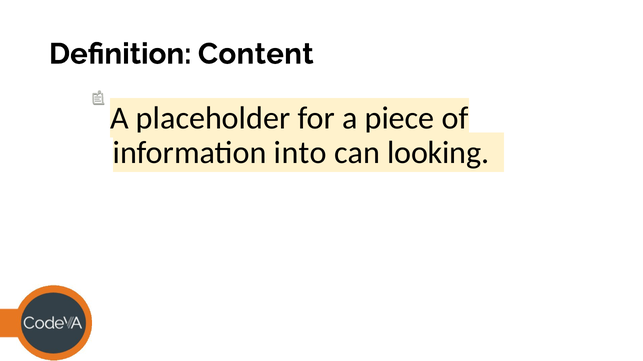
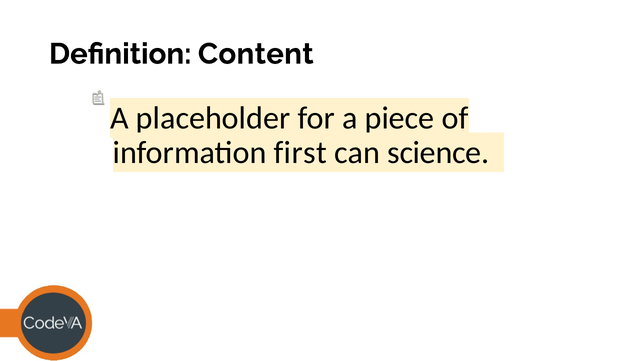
into: into -> first
looking: looking -> science
